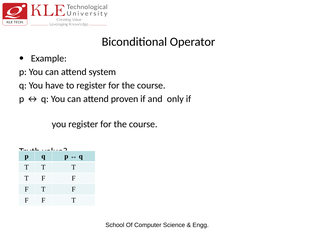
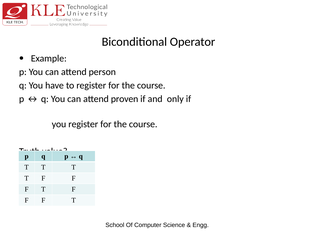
system: system -> person
